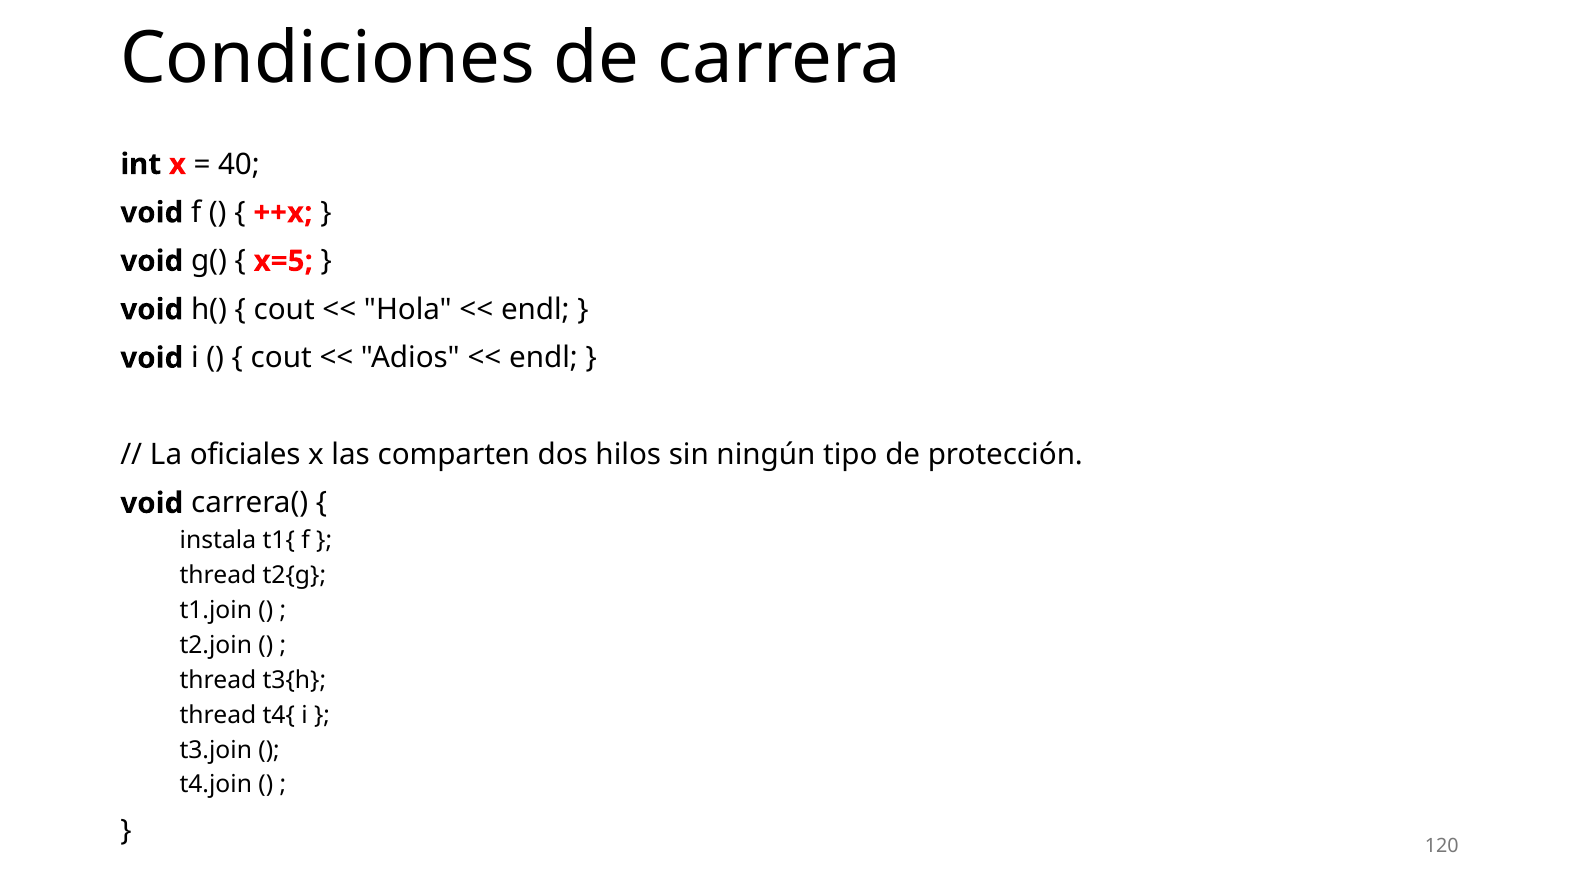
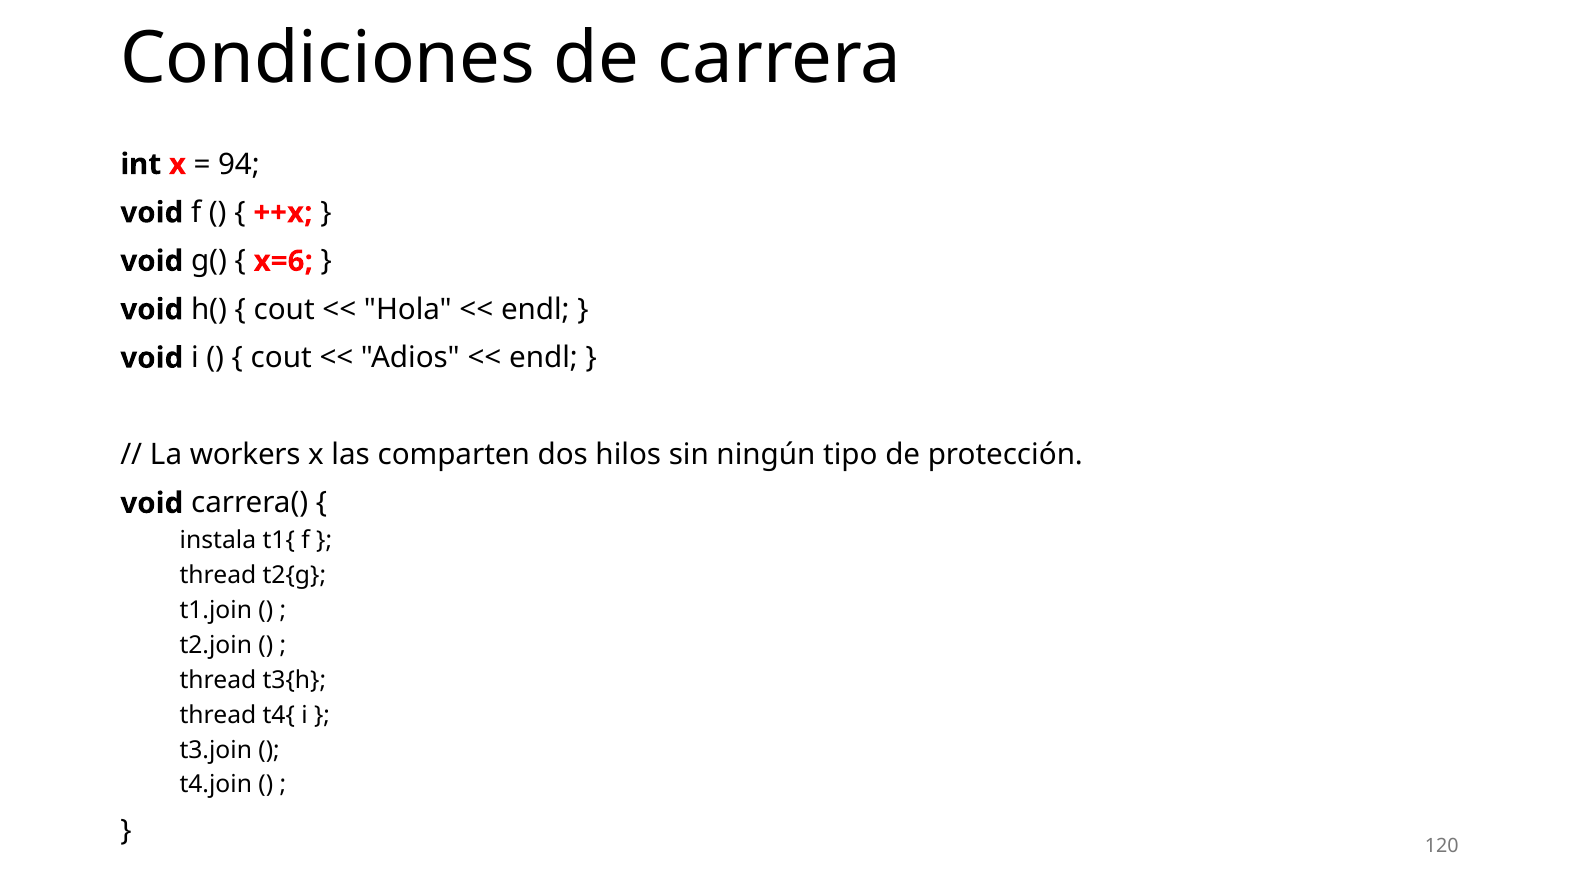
40: 40 -> 94
x=5: x=5 -> x=6
oficiales: oficiales -> workers
